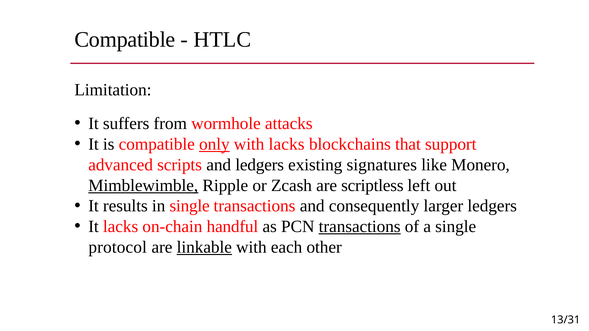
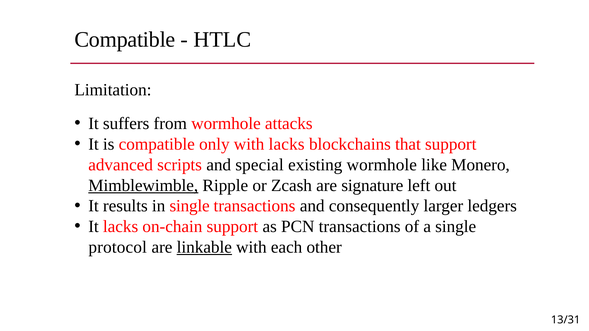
only underline: present -> none
and ledgers: ledgers -> special
existing signatures: signatures -> wormhole
scriptless: scriptless -> signature
on-chain handful: handful -> support
transactions at (360, 227) underline: present -> none
